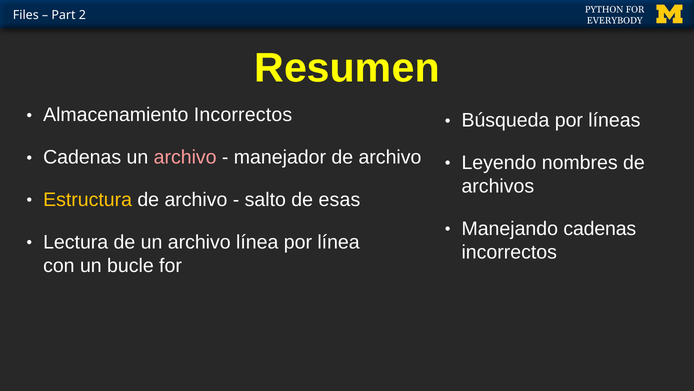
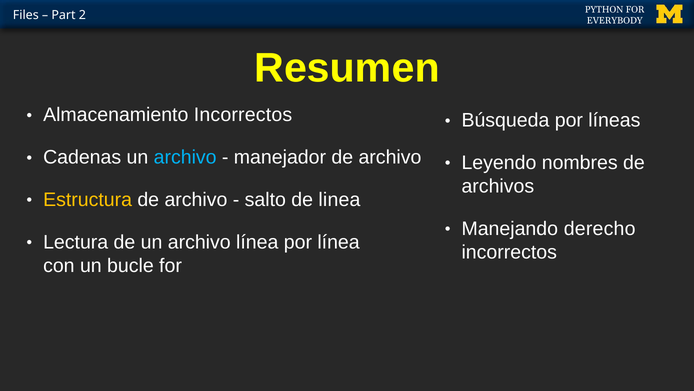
archivo at (185, 157) colour: pink -> light blue
esas: esas -> linea
Manejando cadenas: cadenas -> derecho
